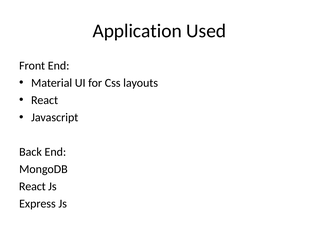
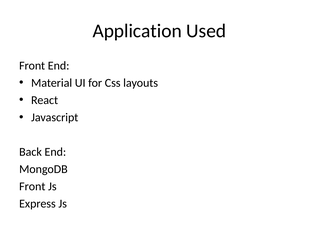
React at (32, 186): React -> Front
